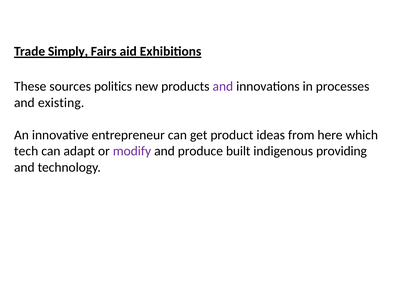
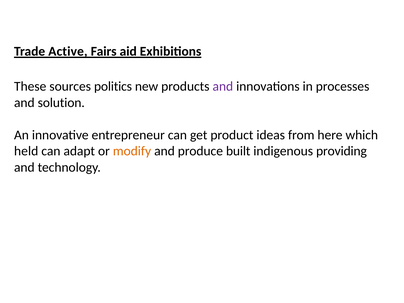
Simply: Simply -> Active
existing: existing -> solution
tech: tech -> held
modify colour: purple -> orange
